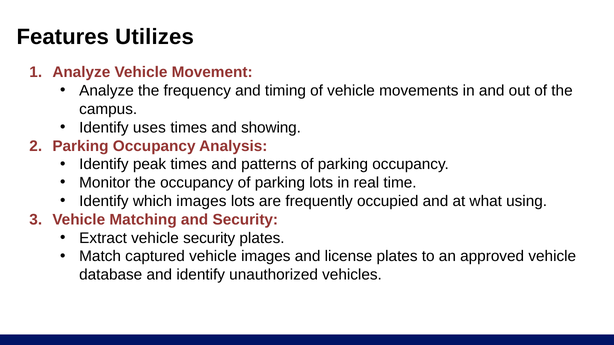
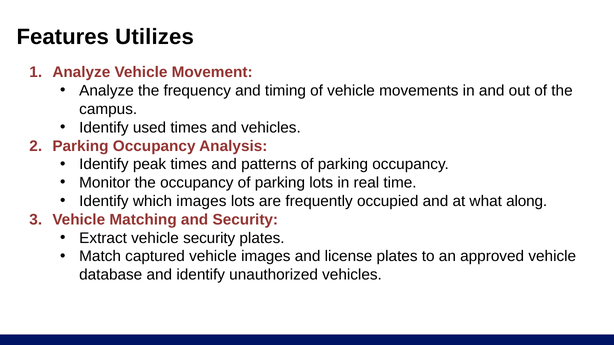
uses: uses -> used
and showing: showing -> vehicles
using: using -> along
